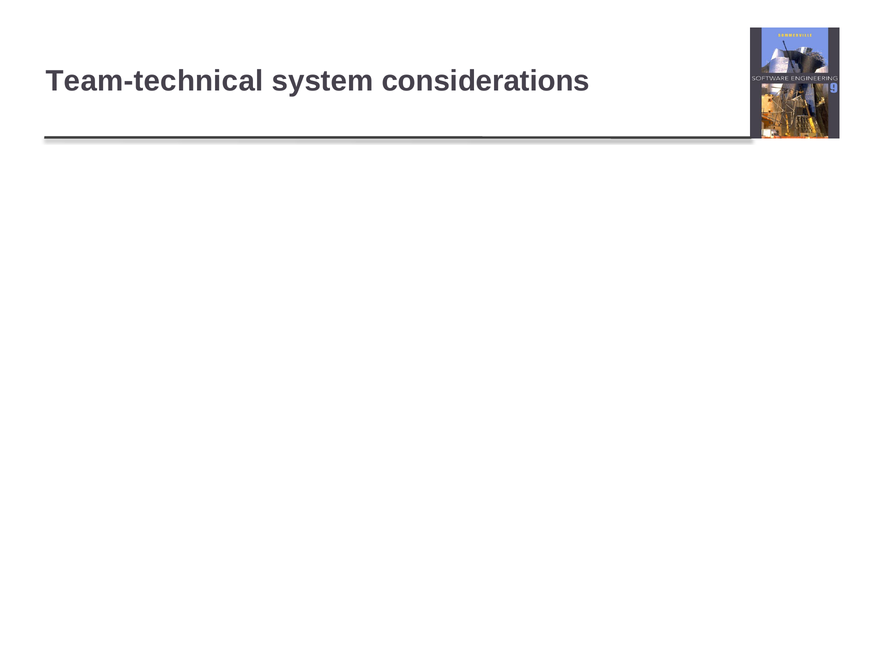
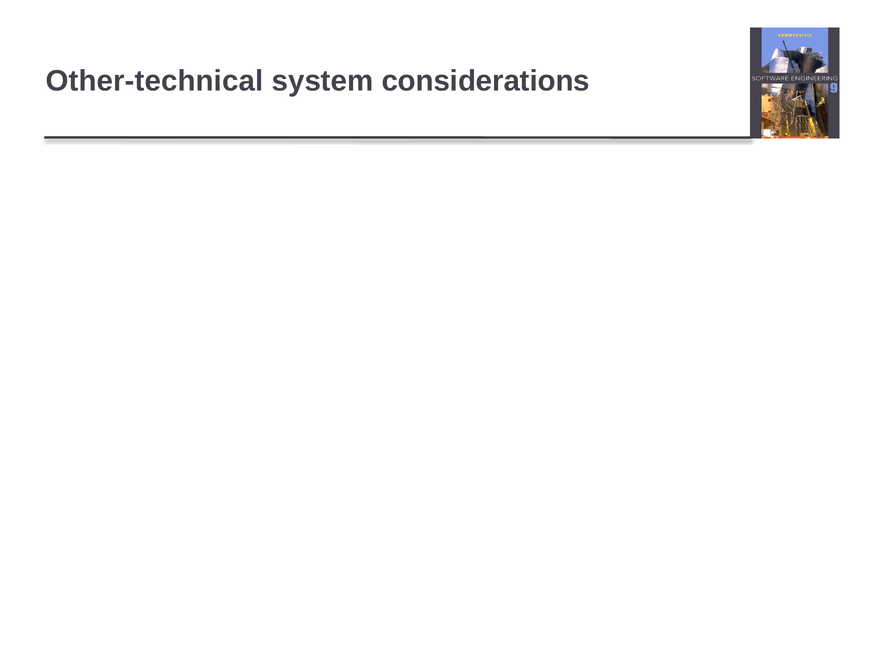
Team-technical: Team-technical -> Other-technical
